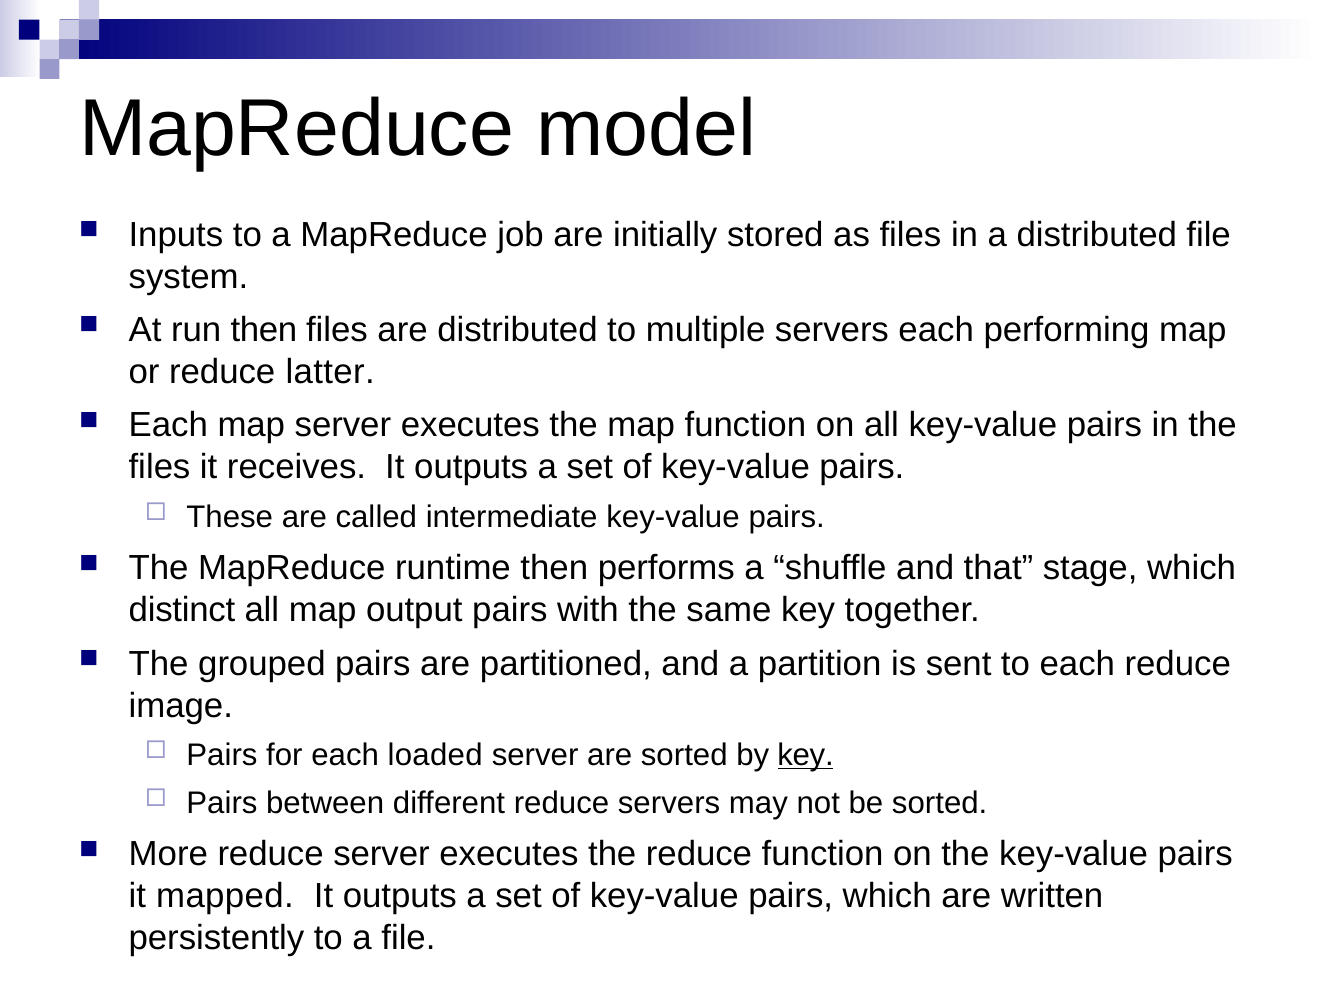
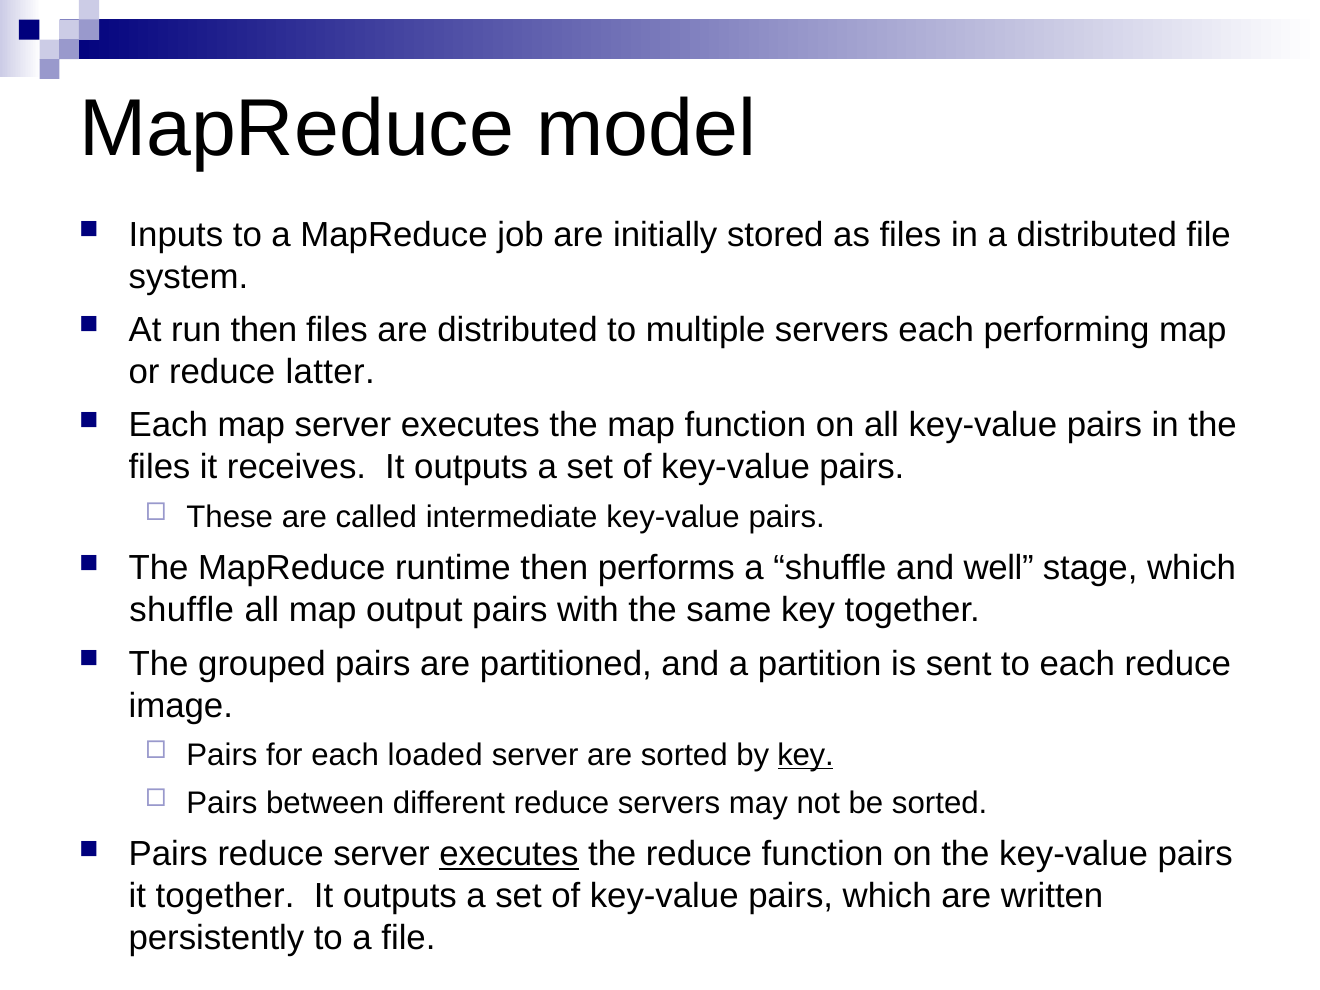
that: that -> well
distinct at (182, 610): distinct -> shuffle
More at (168, 854): More -> Pairs
executes at (509, 854) underline: none -> present
it mapped: mapped -> together
